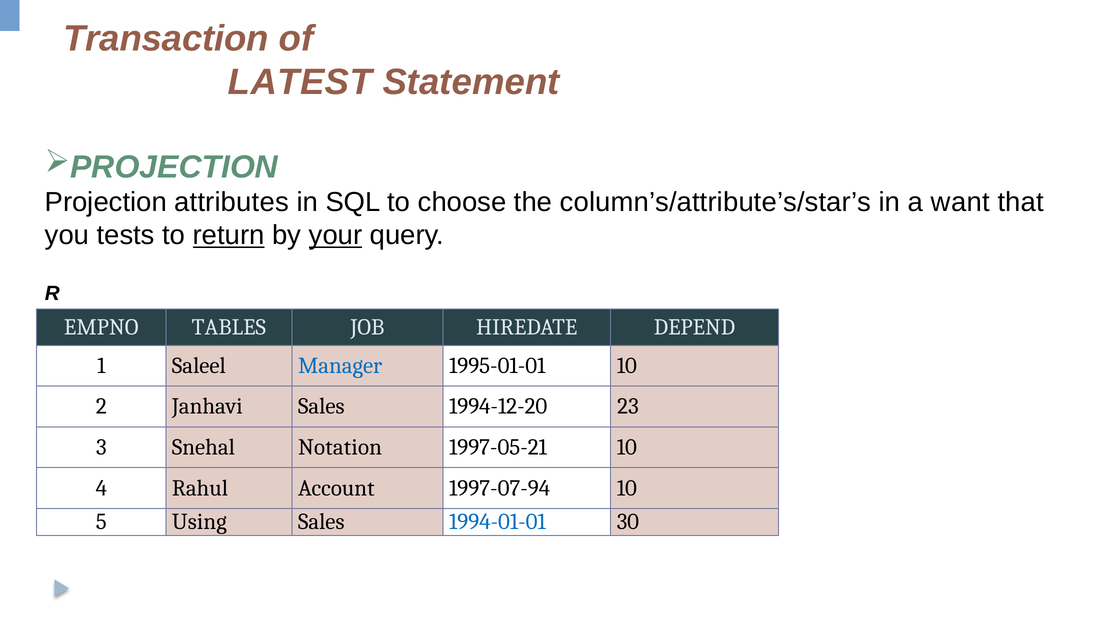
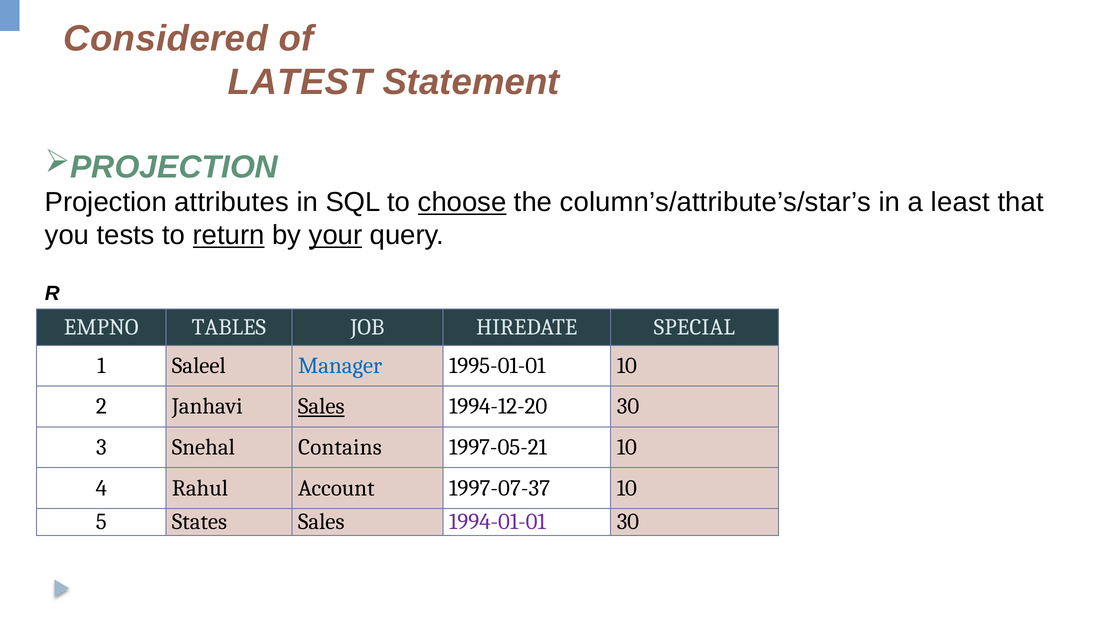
Transaction: Transaction -> Considered
choose underline: none -> present
want: want -> least
DEPEND: DEPEND -> SPECIAL
Sales at (321, 406) underline: none -> present
1994-12-20 23: 23 -> 30
Notation: Notation -> Contains
1997-07-94: 1997-07-94 -> 1997-07-37
Using: Using -> States
1994-01-01 colour: blue -> purple
